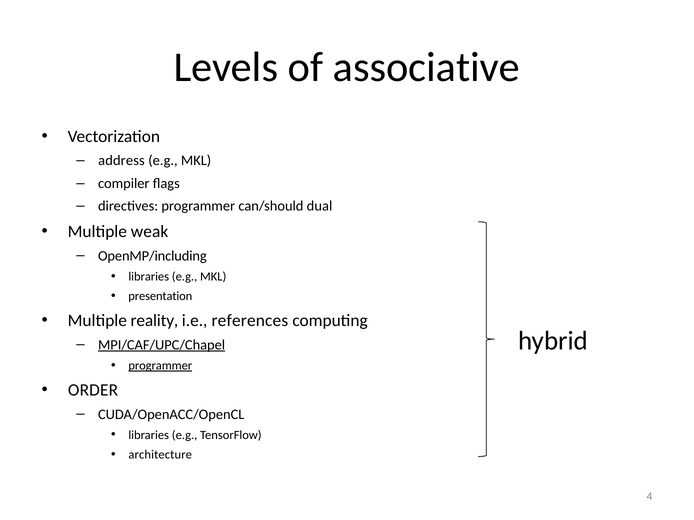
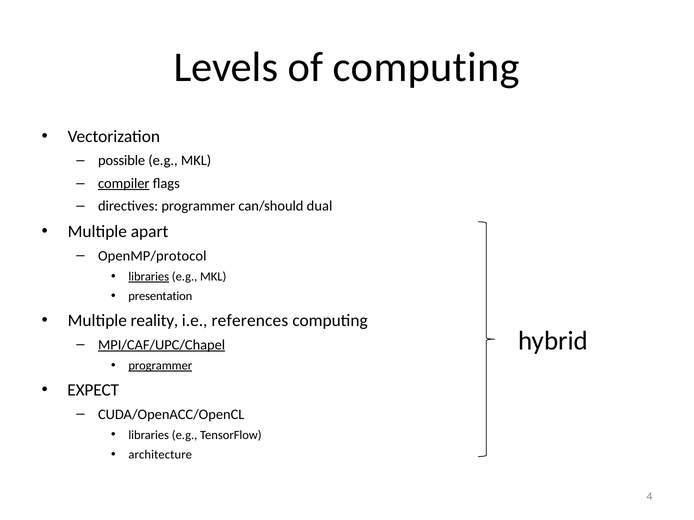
of associative: associative -> computing
address: address -> possible
compiler underline: none -> present
weak: weak -> apart
OpenMP/including: OpenMP/including -> OpenMP/protocol
libraries at (149, 277) underline: none -> present
ORDER: ORDER -> EXPECT
